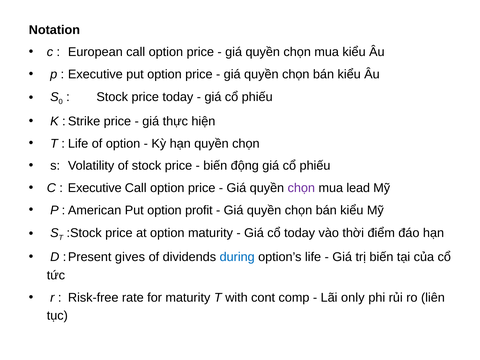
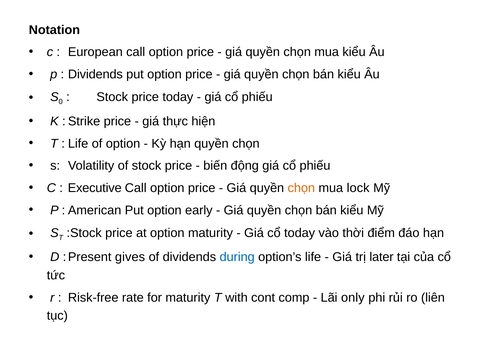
Executive at (95, 74): Executive -> Dividends
chọn at (301, 188) colour: purple -> orange
lead: lead -> lock
profit: profit -> early
trị biến: biến -> later
